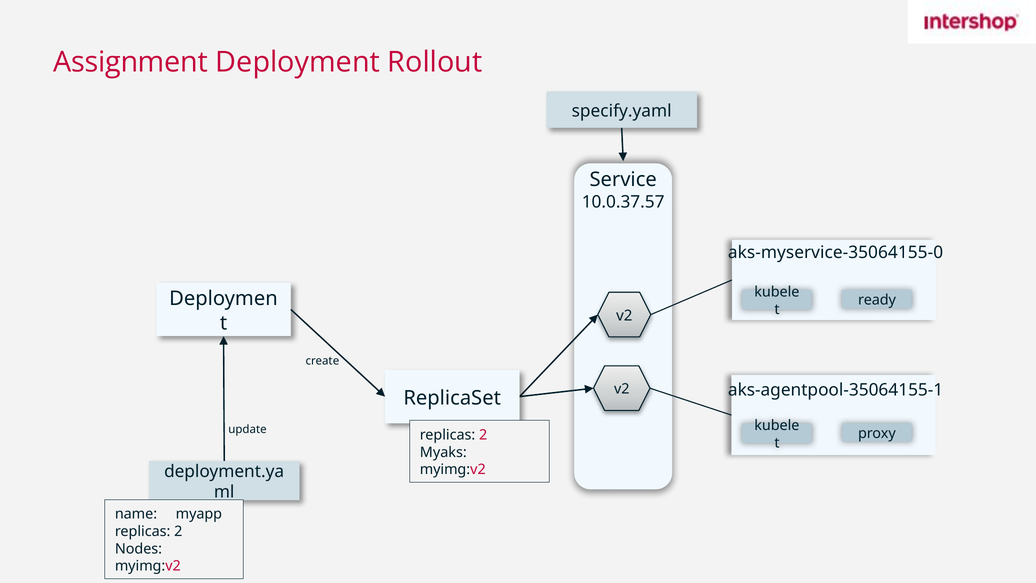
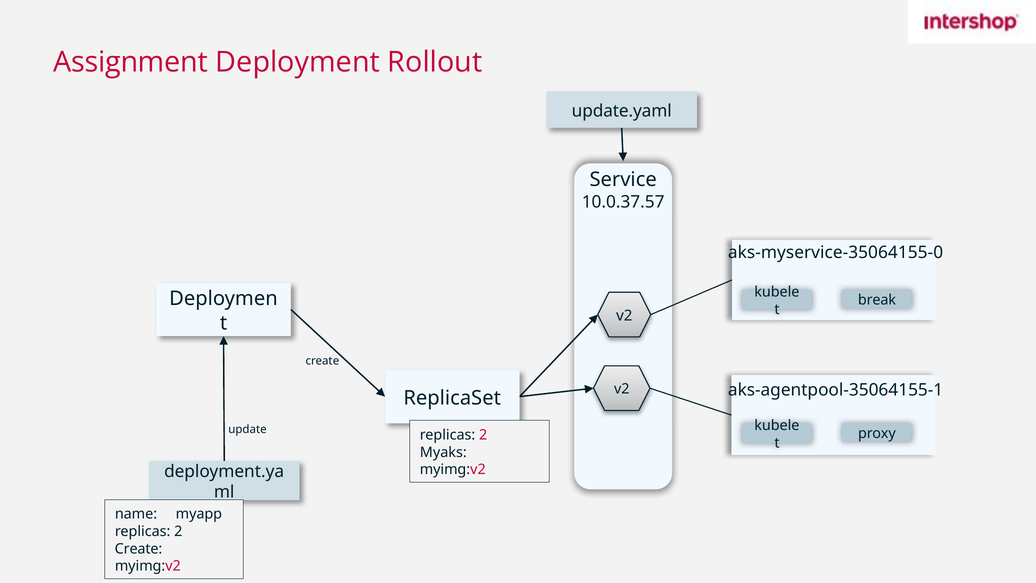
specify.yaml: specify.yaml -> update.yaml
ready: ready -> break
Nodes at (138, 549): Nodes -> Create
